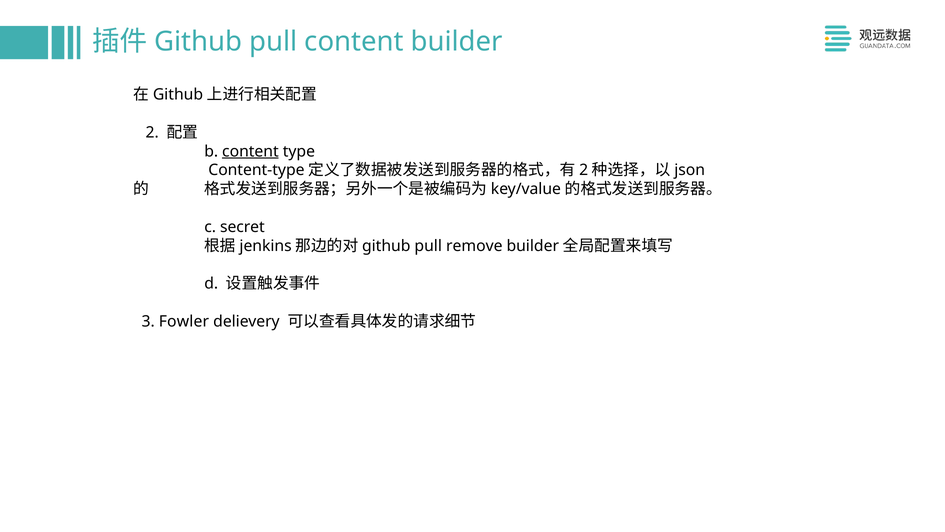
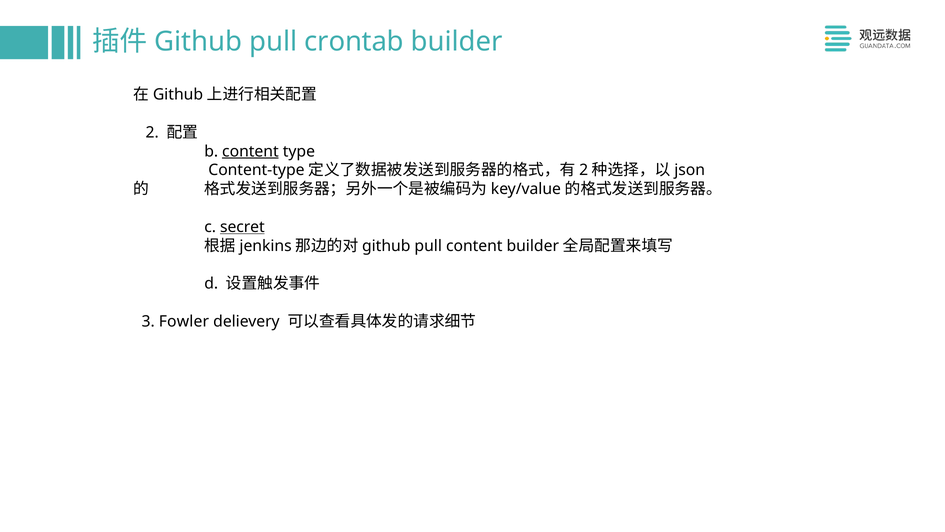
pull content: content -> crontab
secret underline: none -> present
pull remove: remove -> content
